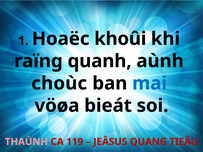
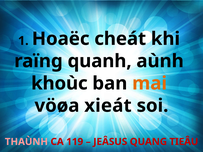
khoûi: khoûi -> cheát
choùc: choùc -> khoùc
mai colour: blue -> orange
bieát: bieát -> xieát
